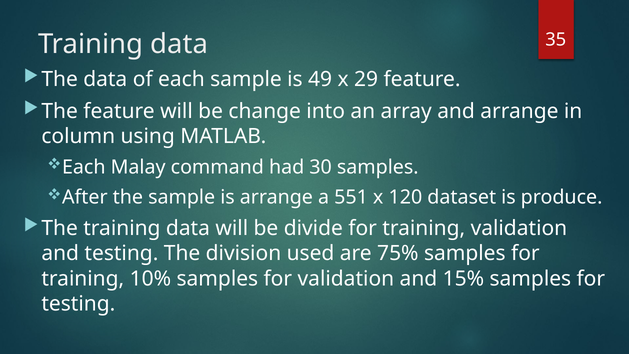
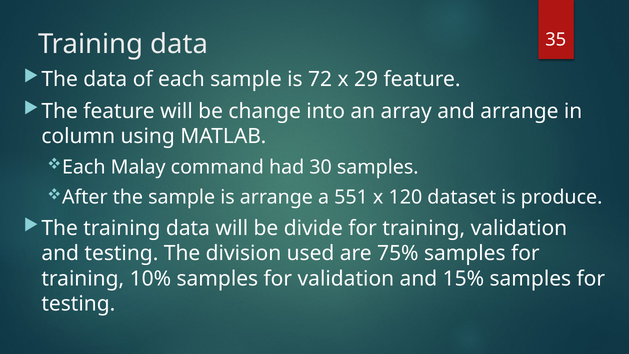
49: 49 -> 72
